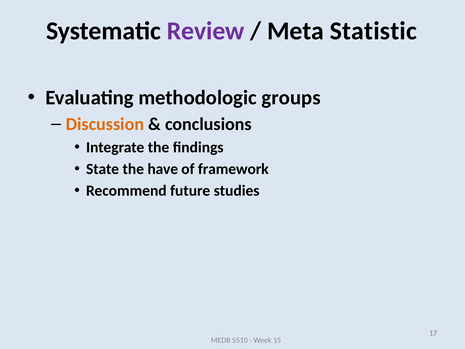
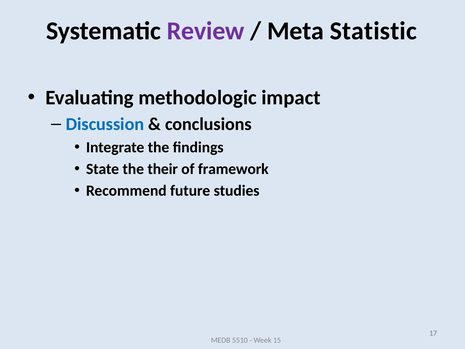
groups: groups -> impact
Discussion colour: orange -> blue
have: have -> their
